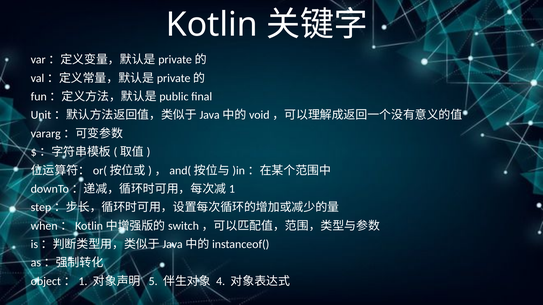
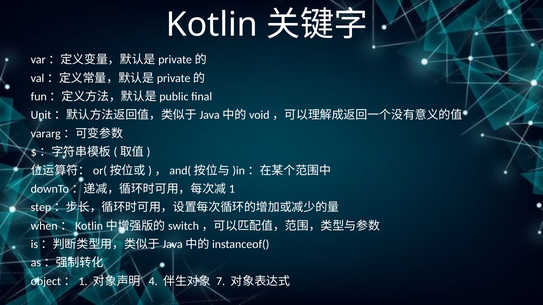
5: 5 -> 4
4: 4 -> 7
